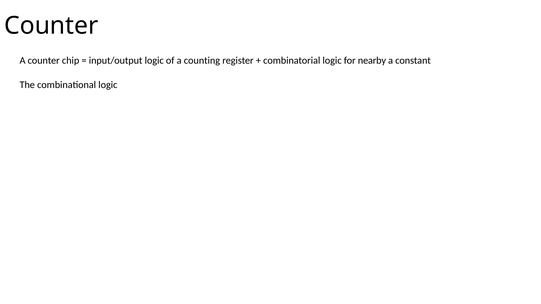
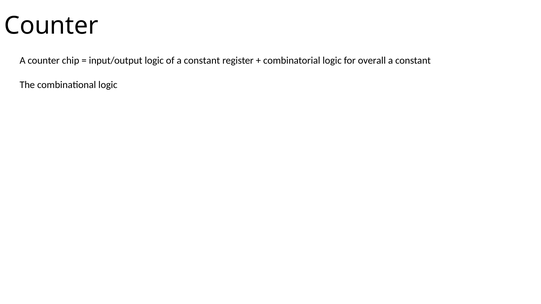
of a counting: counting -> constant
nearby: nearby -> overall
